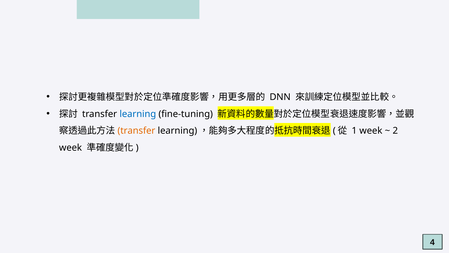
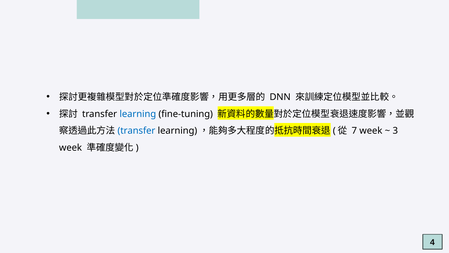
transfer at (136, 131) colour: orange -> blue
1: 1 -> 7
2: 2 -> 3
